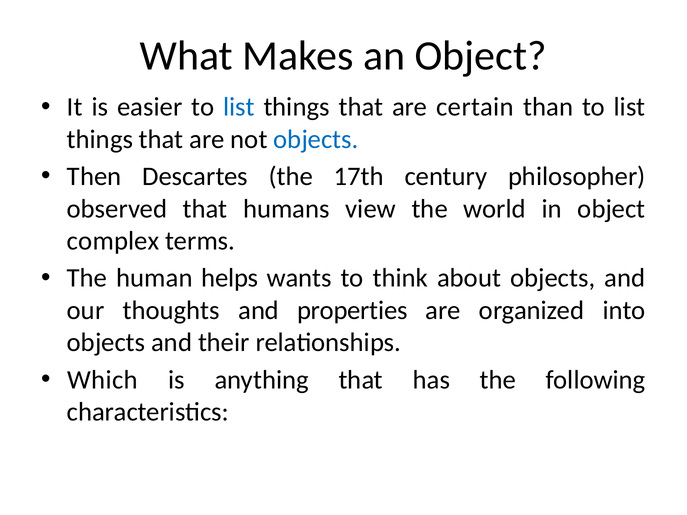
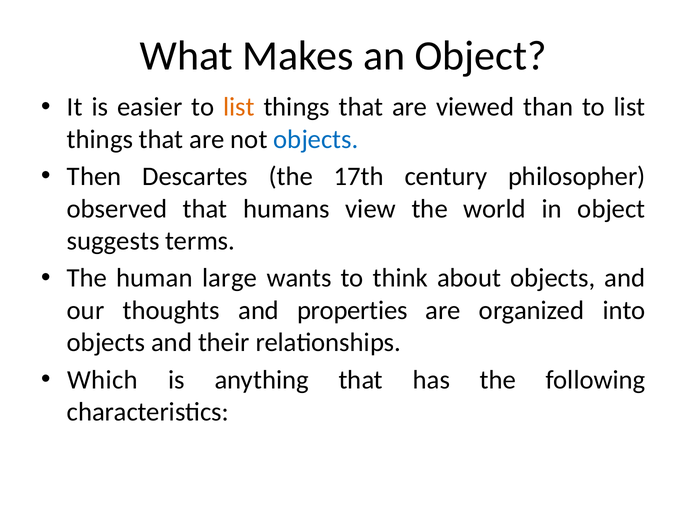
list at (239, 107) colour: blue -> orange
certain: certain -> viewed
complex: complex -> suggests
helps: helps -> large
